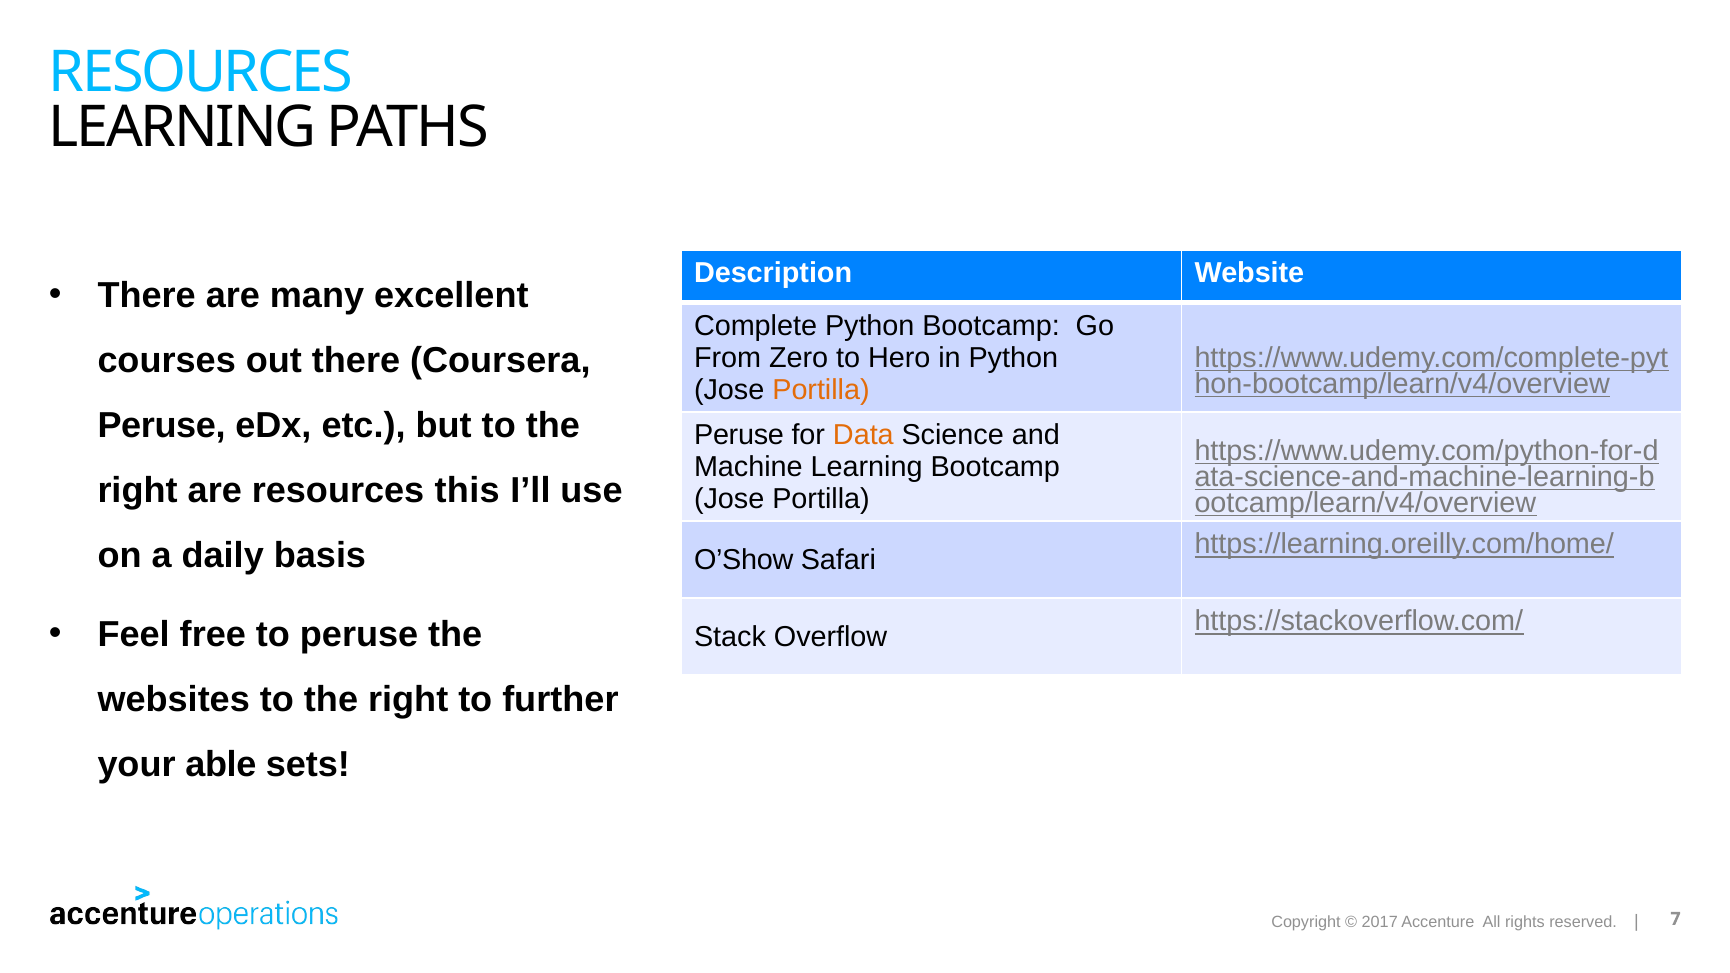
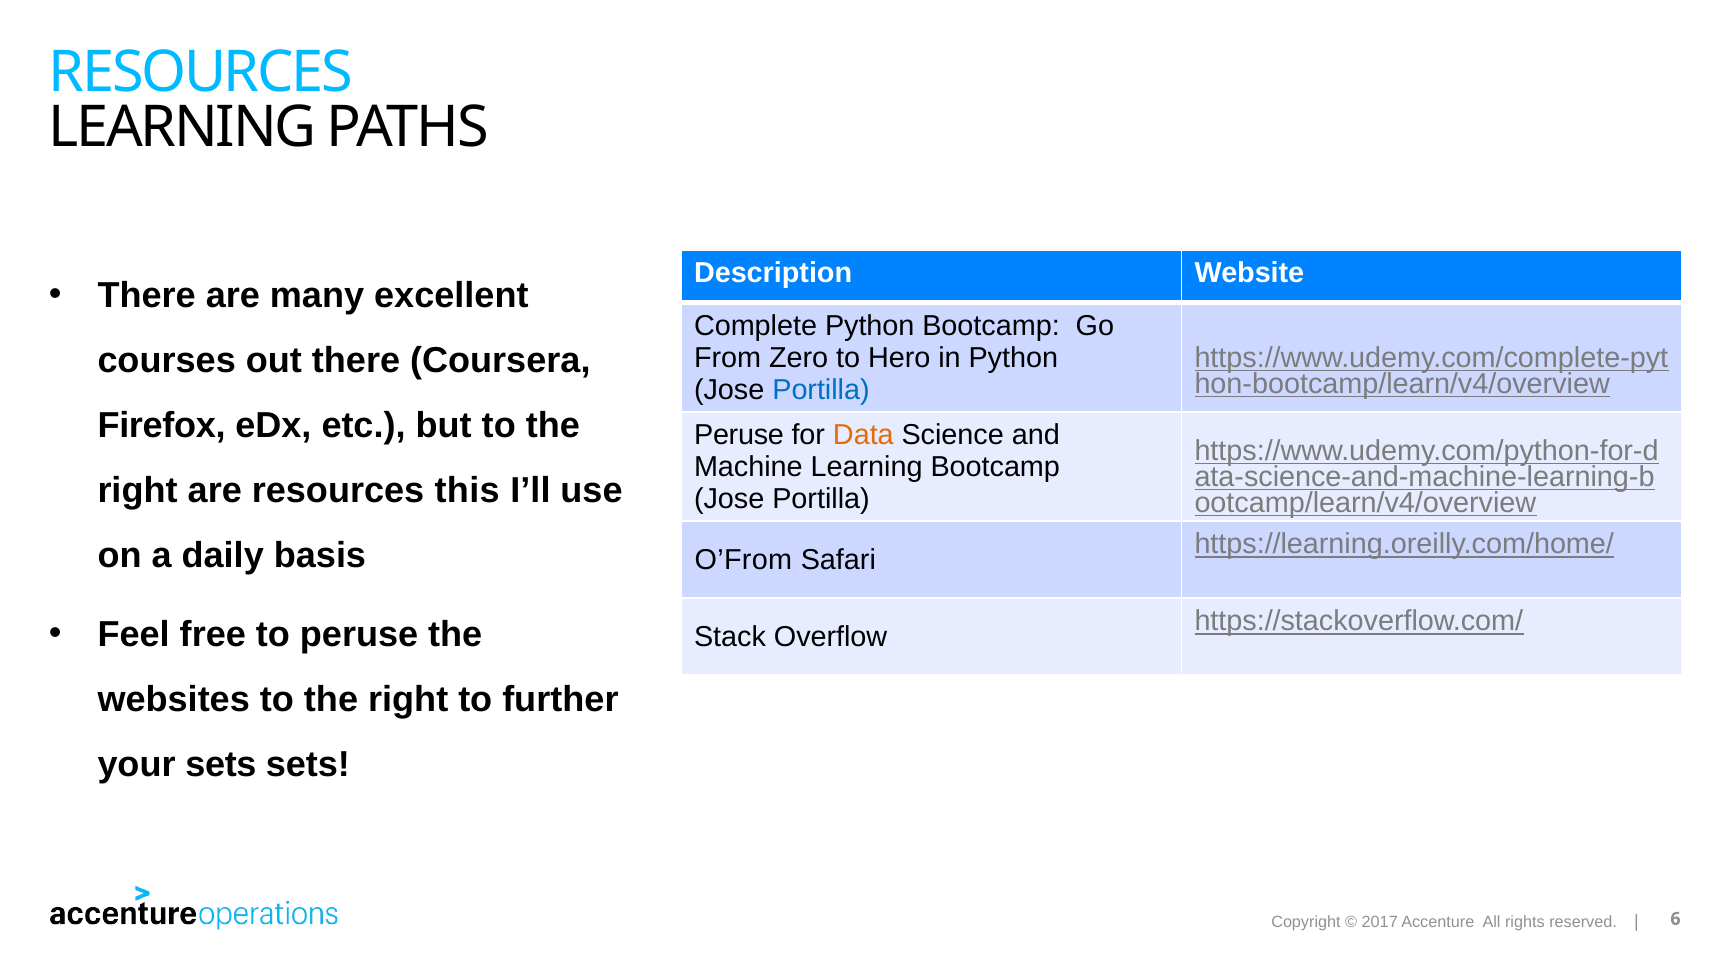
Portilla at (821, 390) colour: orange -> blue
Peruse at (162, 426): Peruse -> Firefox
O’Show: O’Show -> O’From
your able: able -> sets
7: 7 -> 6
